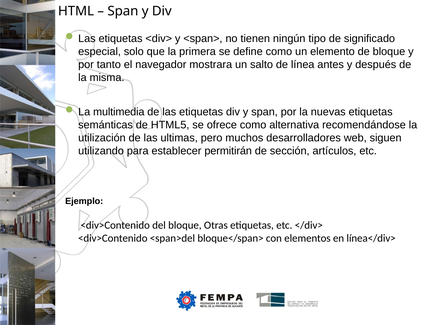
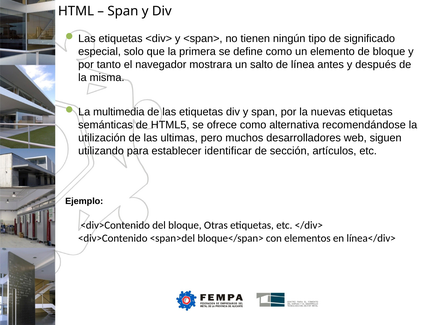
permitirán: permitirán -> identificar
